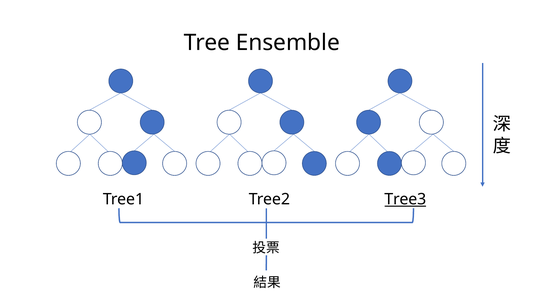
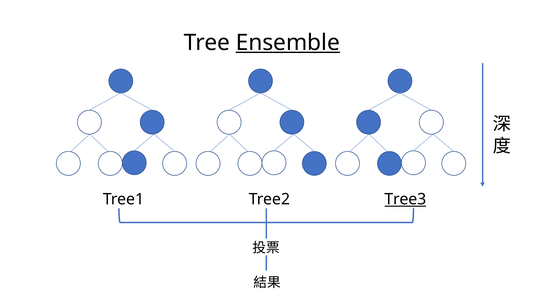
Ensemble underline: none -> present
